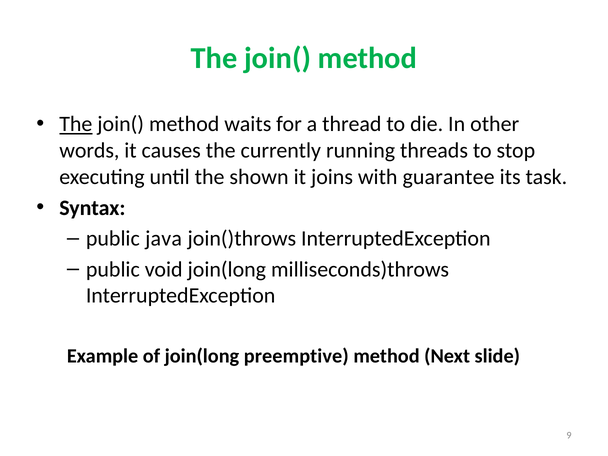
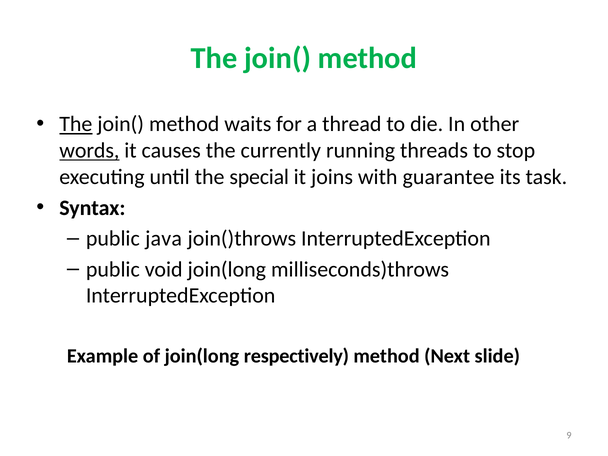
words underline: none -> present
shown: shown -> special
preemptive: preemptive -> respectively
